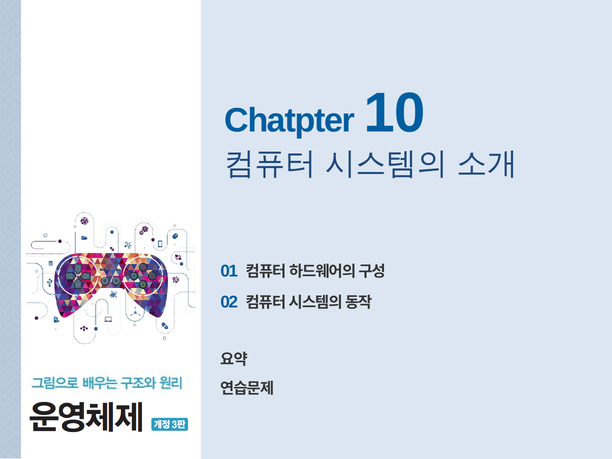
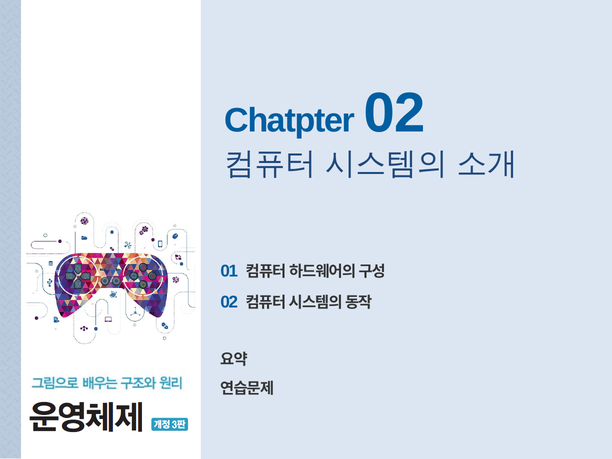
Chatpter 10: 10 -> 02
